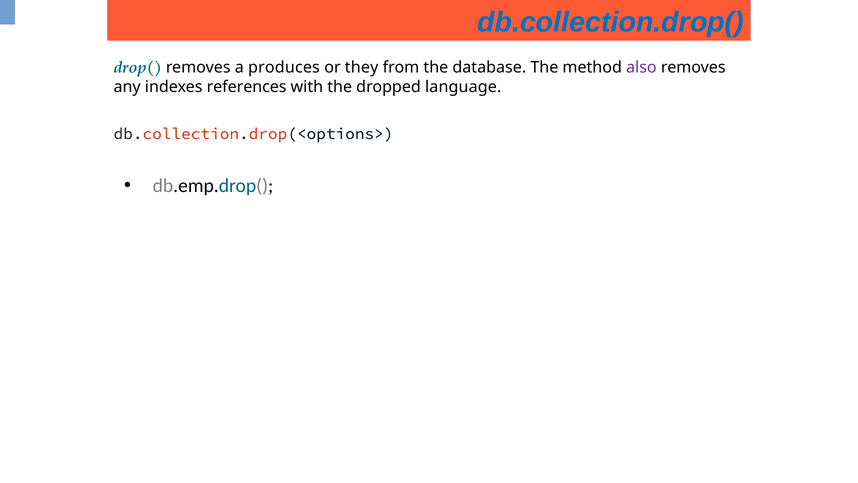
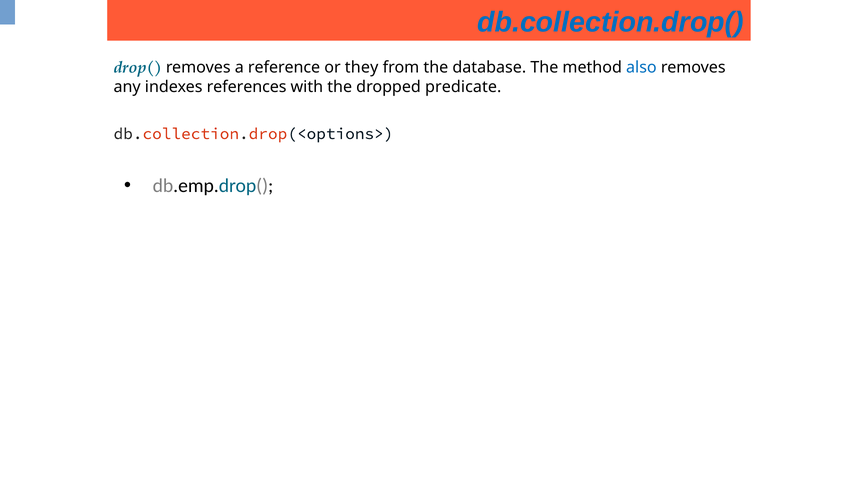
produces: produces -> reference
also colour: purple -> blue
language: language -> predicate
